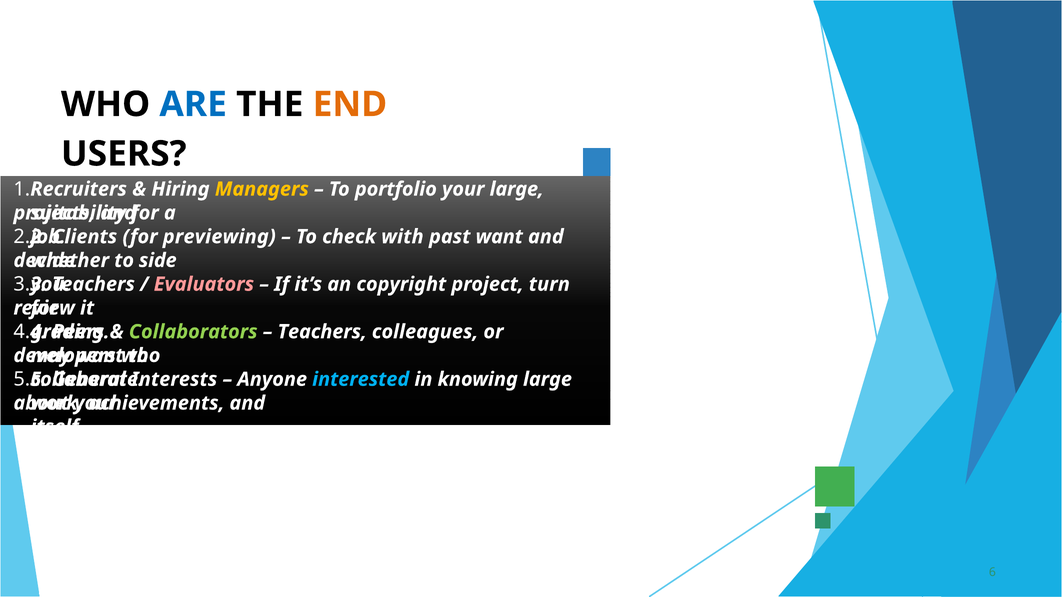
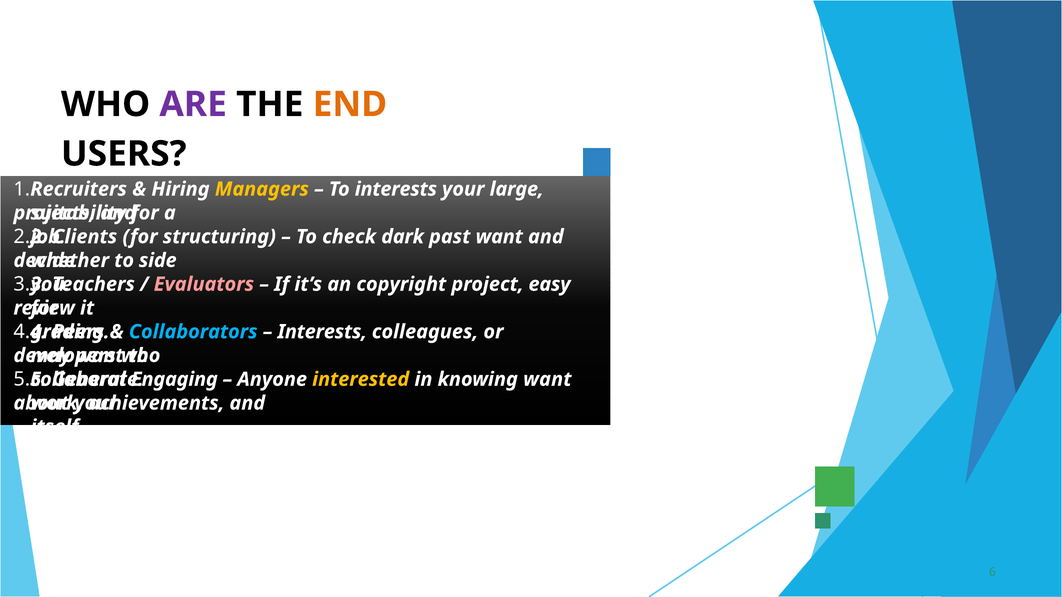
ARE colour: blue -> purple
To portfolio: portfolio -> interests
previewing: previewing -> structuring
with: with -> dark
turn: turn -> easy
Collaborators colour: light green -> light blue
Teachers at (322, 332): Teachers -> Interests
Interests: Interests -> Engaging
interested colour: light blue -> yellow
knowing large: large -> want
